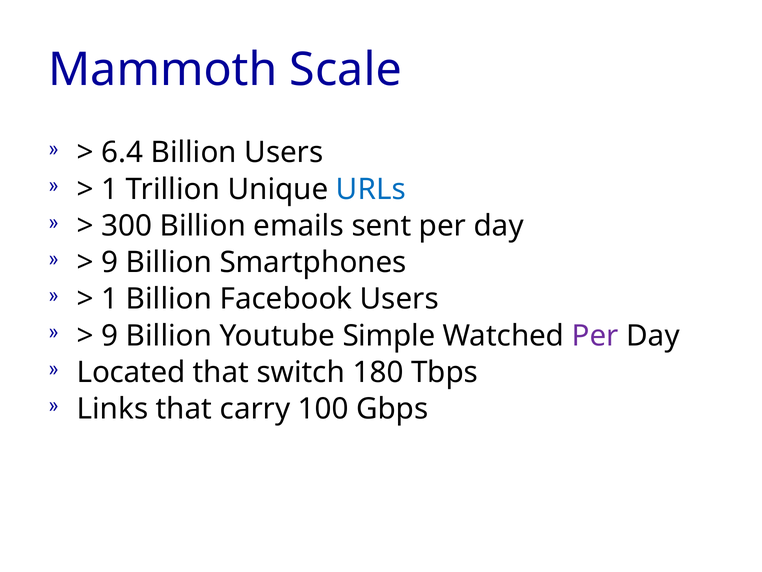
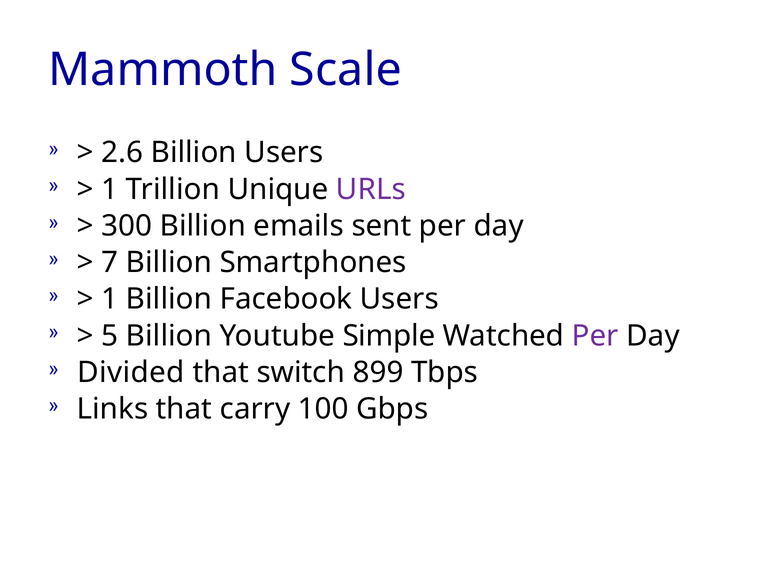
6.4: 6.4 -> 2.6
URLs colour: blue -> purple
9 at (110, 262): 9 -> 7
9 at (110, 335): 9 -> 5
Located: Located -> Divided
180: 180 -> 899
